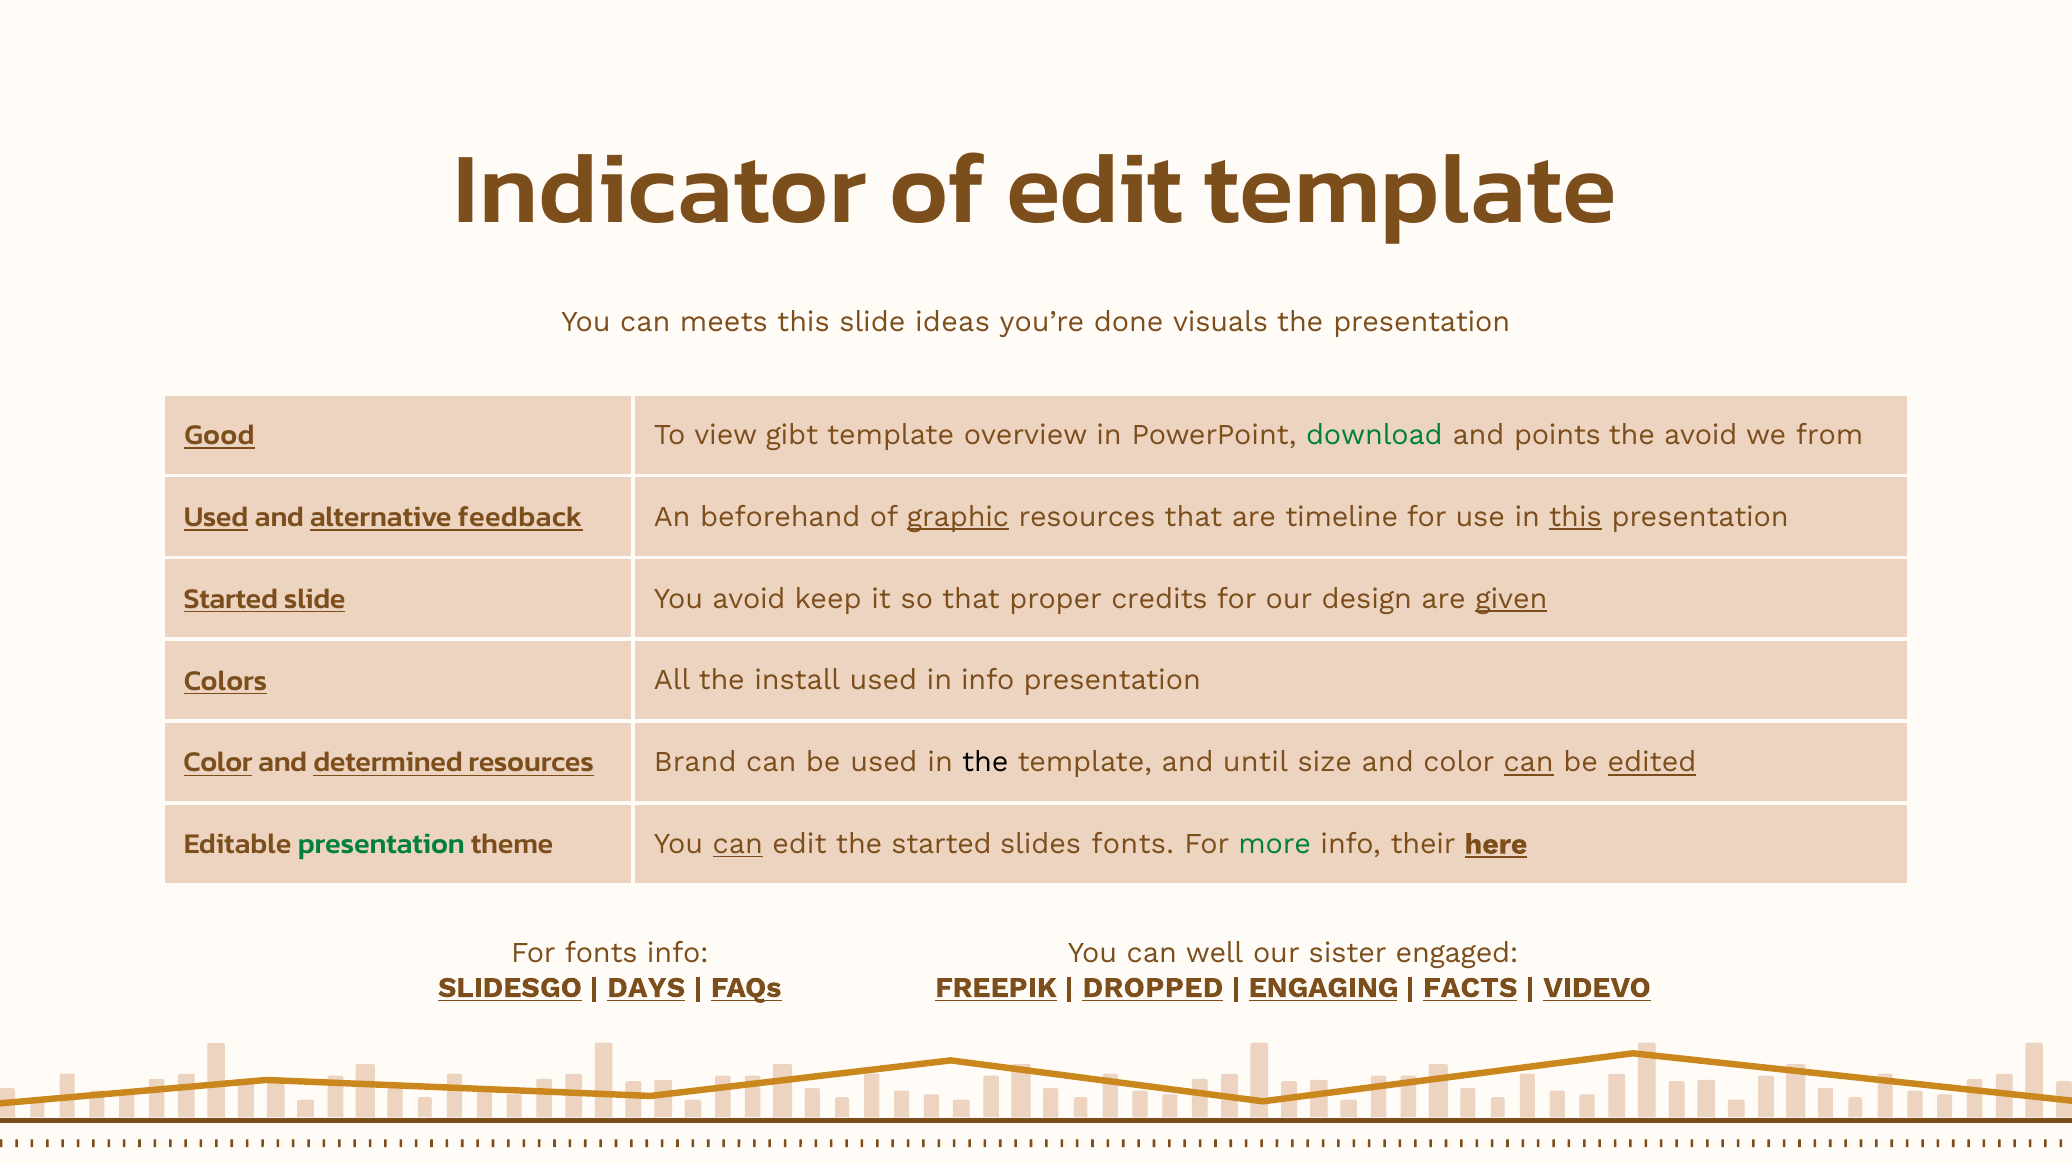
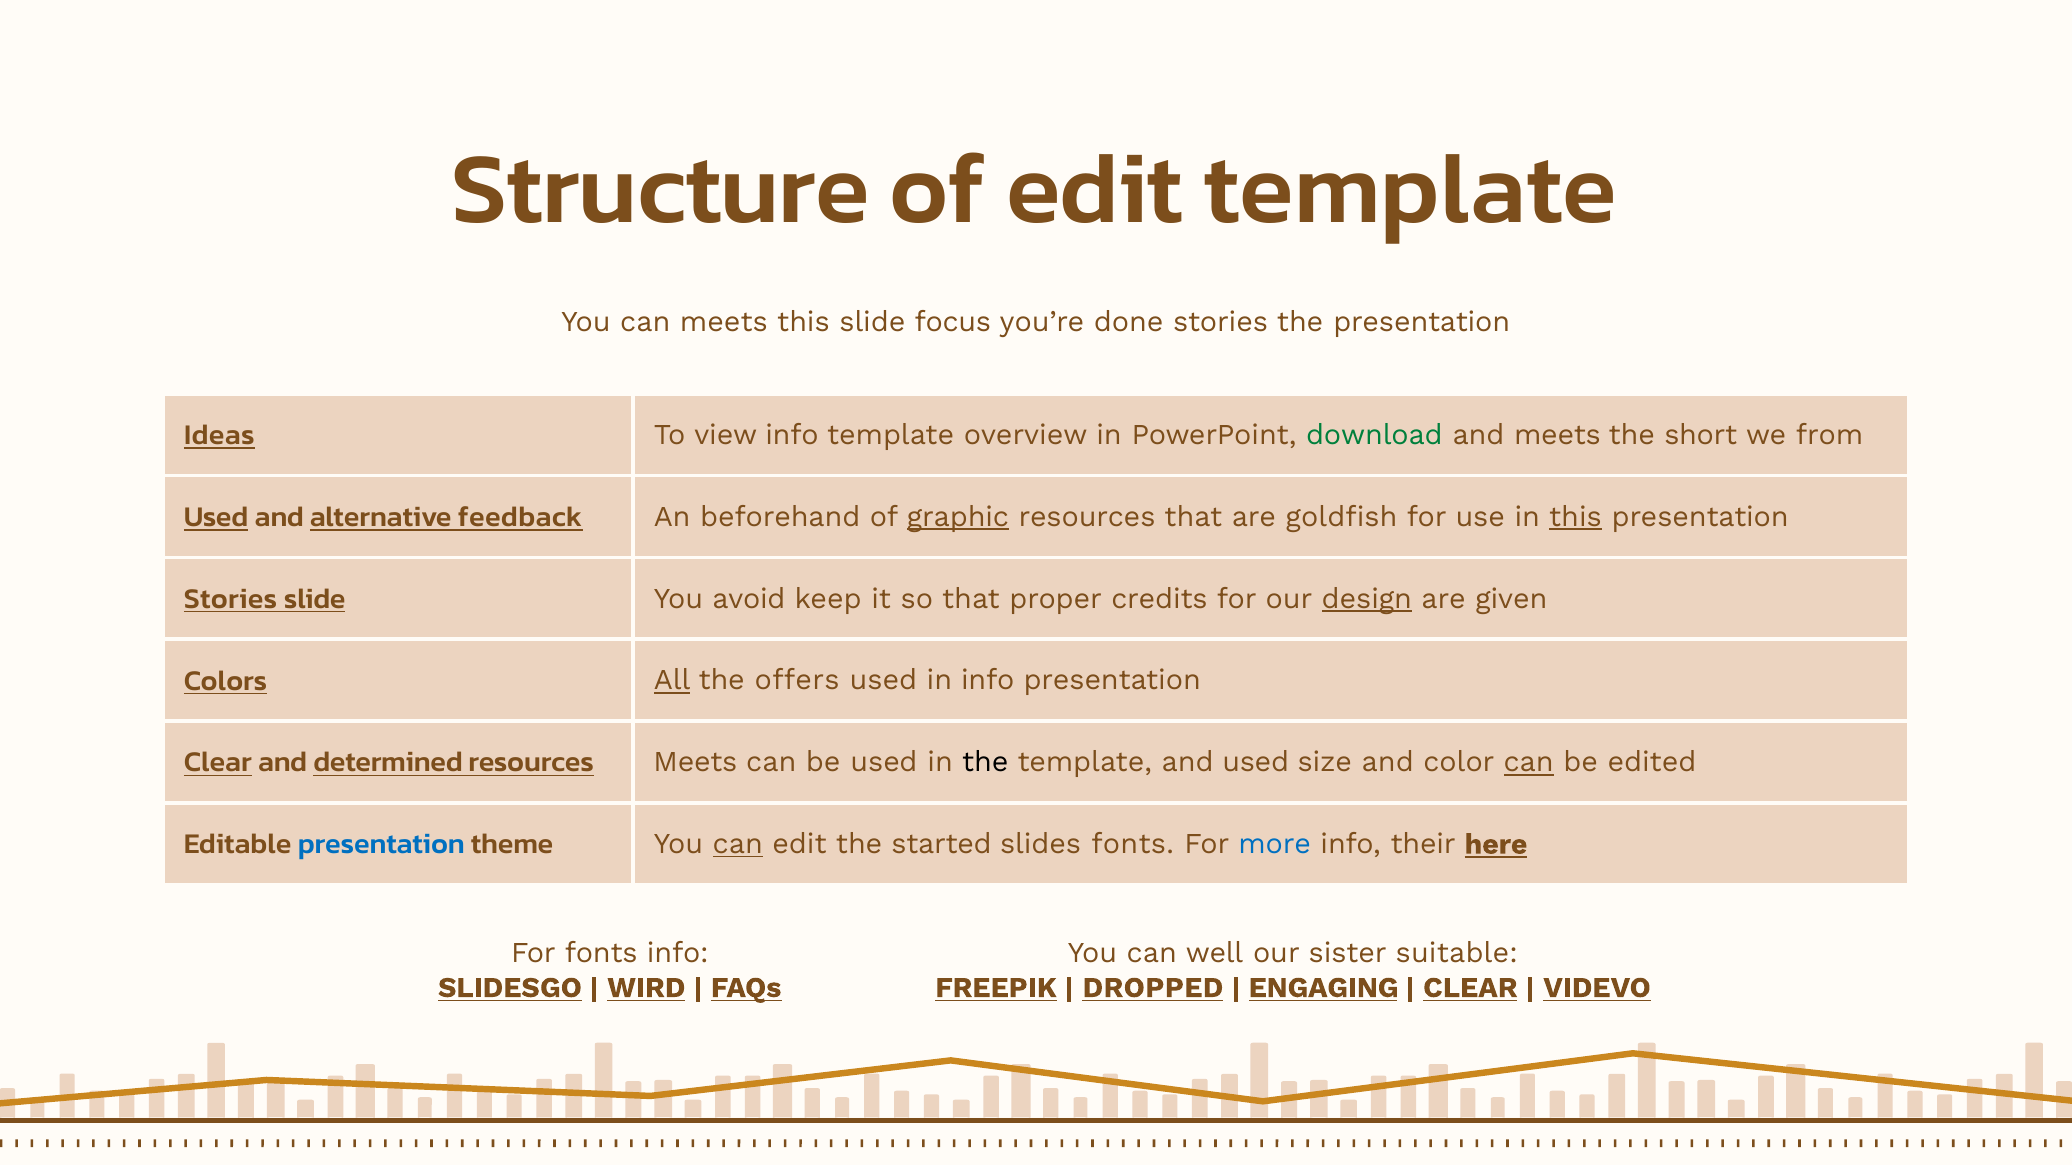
Indicator: Indicator -> Structure
ideas: ideas -> focus
done visuals: visuals -> stories
Good: Good -> Ideas
view gibt: gibt -> info
and points: points -> meets
the avoid: avoid -> short
timeline: timeline -> goldfish
Started at (231, 599): Started -> Stories
design underline: none -> present
given underline: present -> none
All underline: none -> present
install: install -> offers
Color at (218, 763): Color -> Clear
resources Brand: Brand -> Meets
and until: until -> used
edited underline: present -> none
presentation at (381, 845) colour: green -> blue
more colour: green -> blue
engaged: engaged -> suitable
DAYS: DAYS -> WIRD
FACTS at (1470, 988): FACTS -> CLEAR
